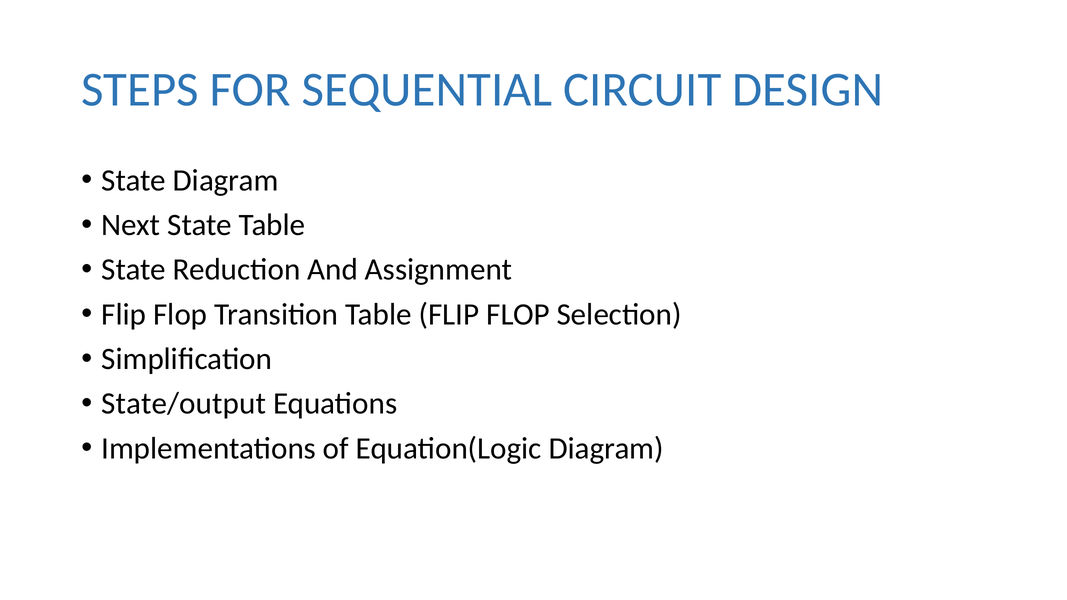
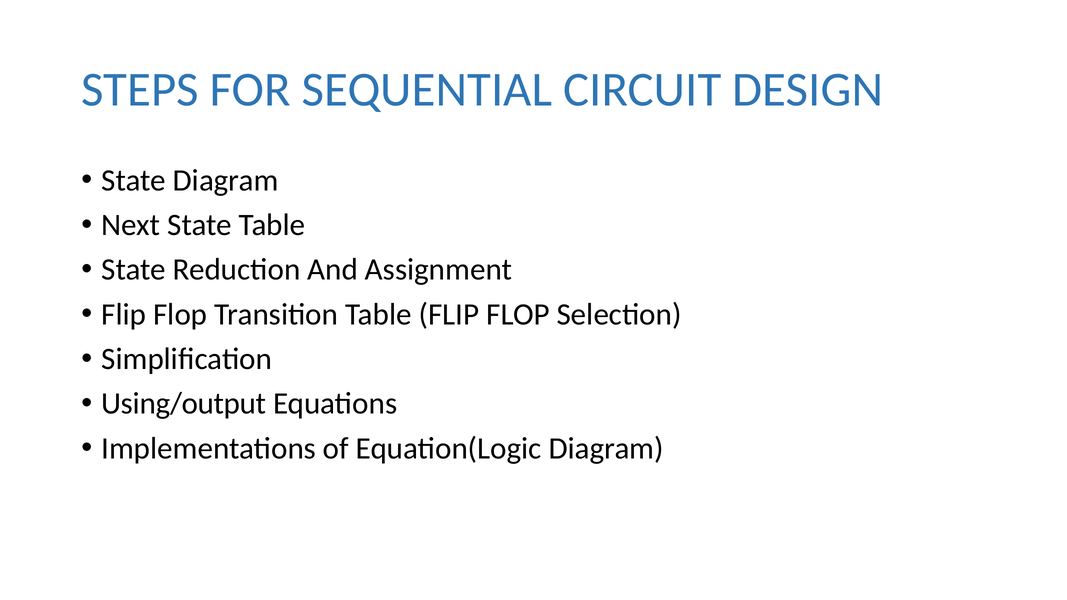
State/output: State/output -> Using/output
